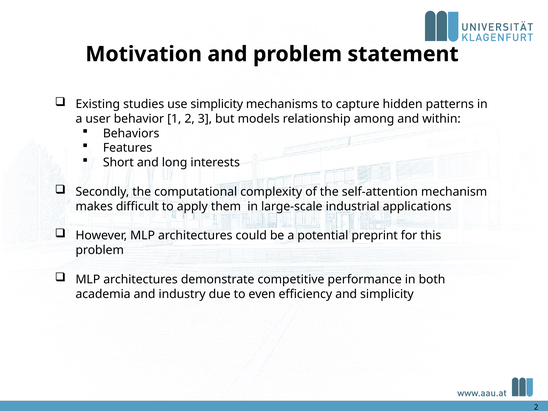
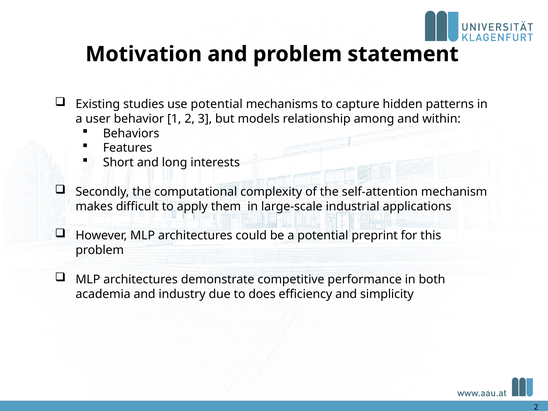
use simplicity: simplicity -> potential
even: even -> does
